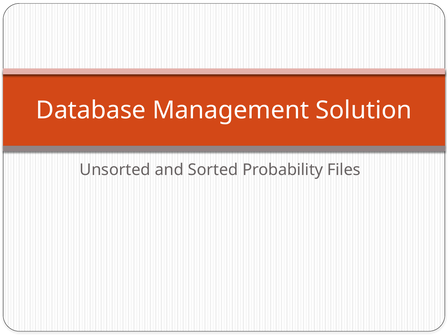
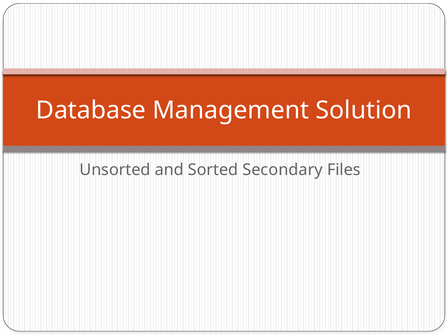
Probability: Probability -> Secondary
